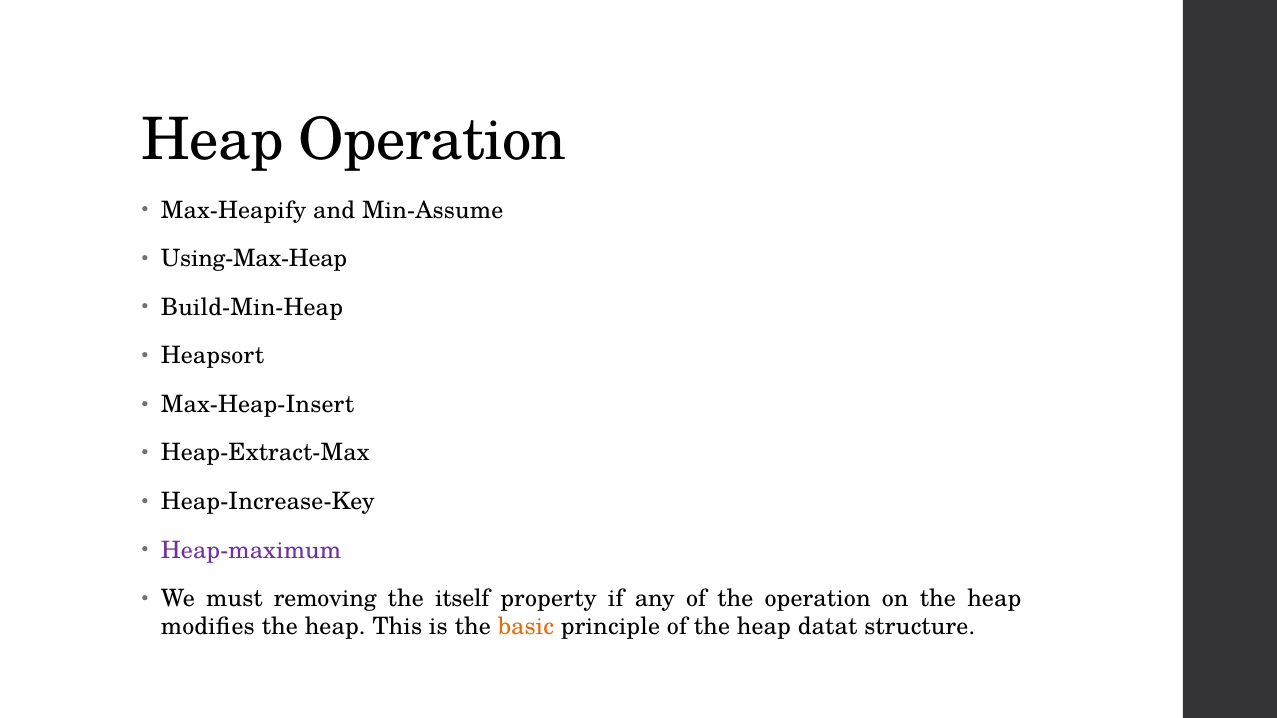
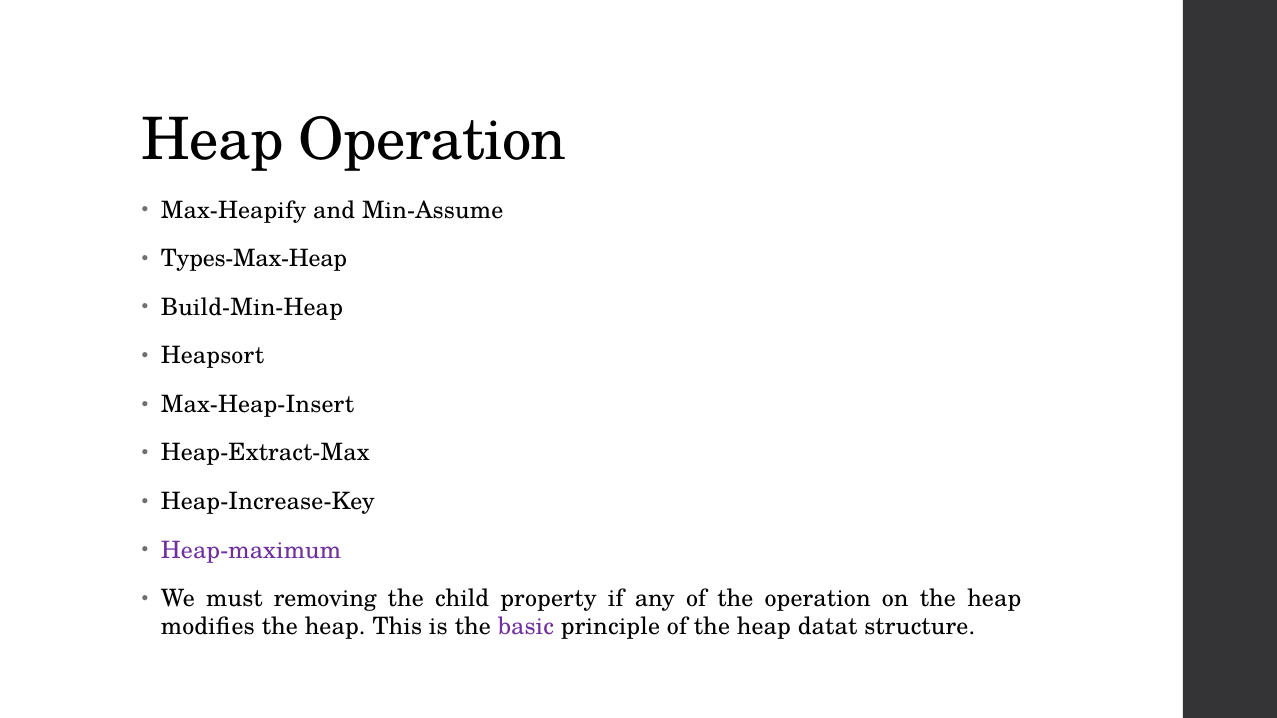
Using-Max-Heap: Using-Max-Heap -> Types-Max-Heap
itself: itself -> child
basic colour: orange -> purple
